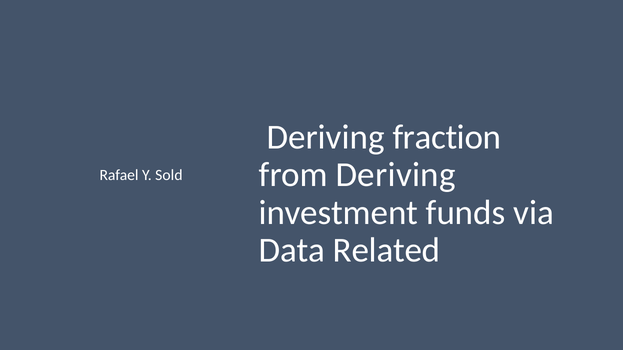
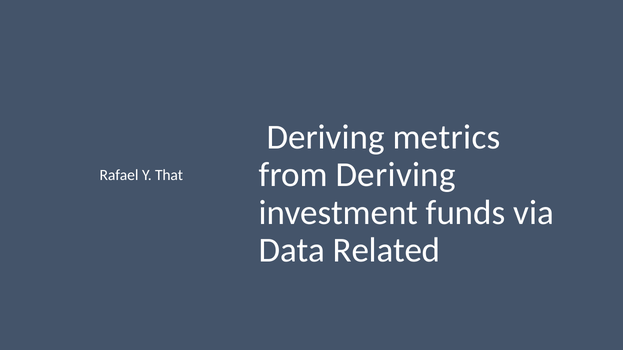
fraction: fraction -> metrics
Sold: Sold -> That
